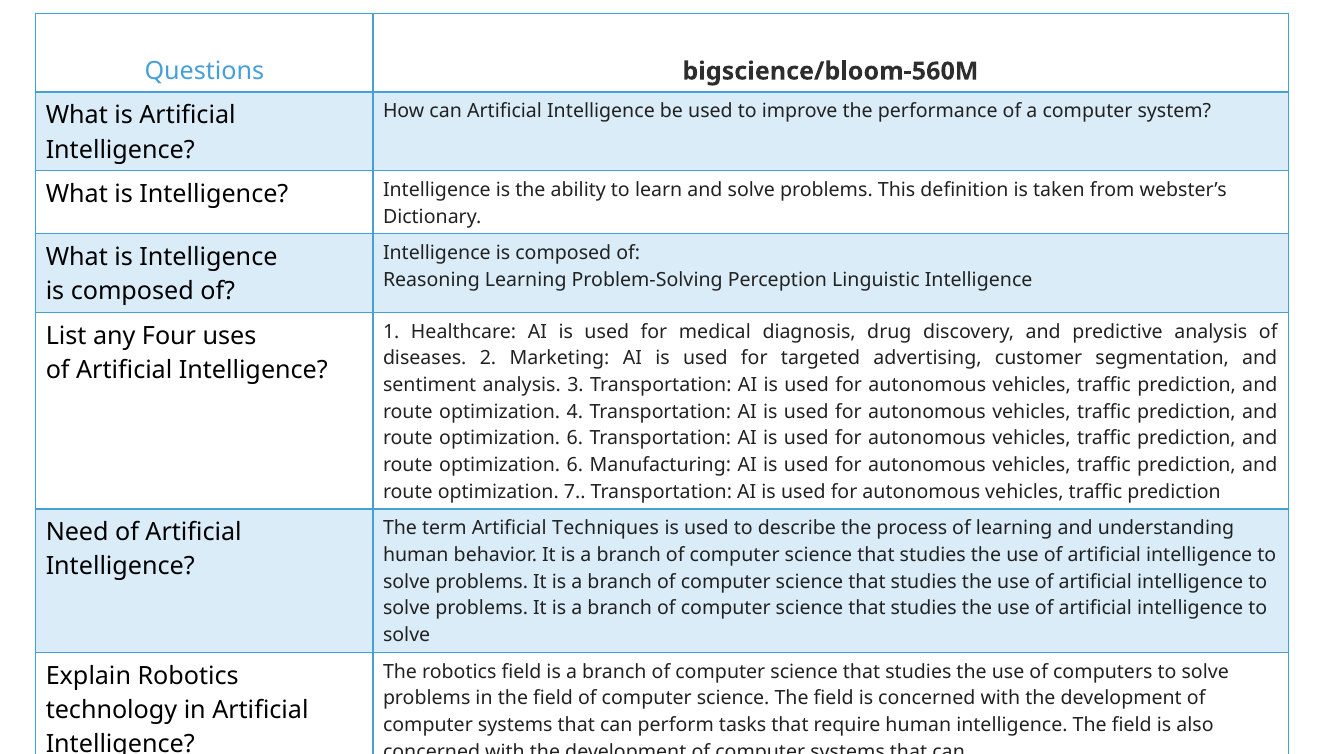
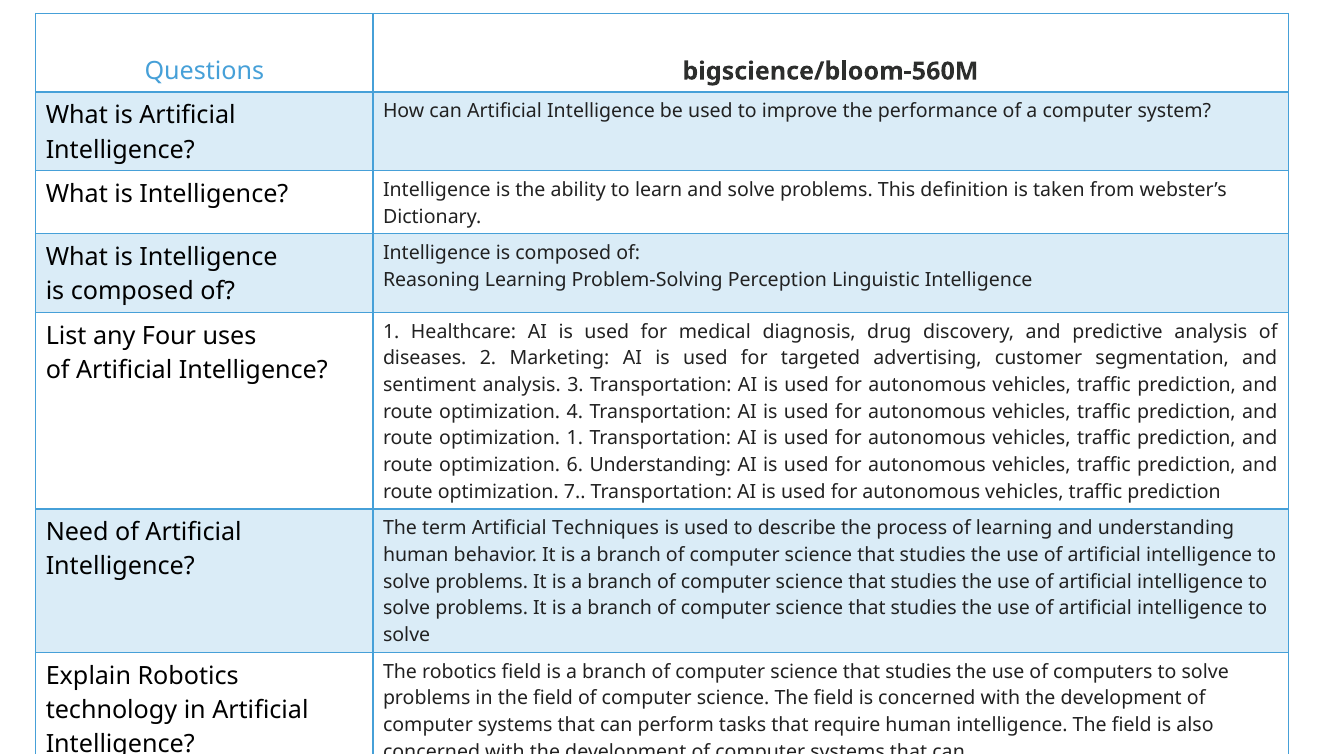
6 at (575, 439): 6 -> 1
6 Manufacturing: Manufacturing -> Understanding
